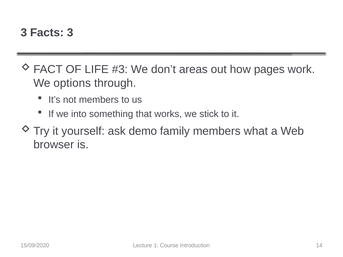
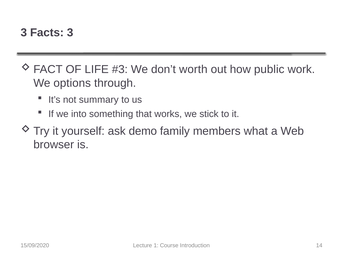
areas: areas -> worth
pages: pages -> public
not members: members -> summary
